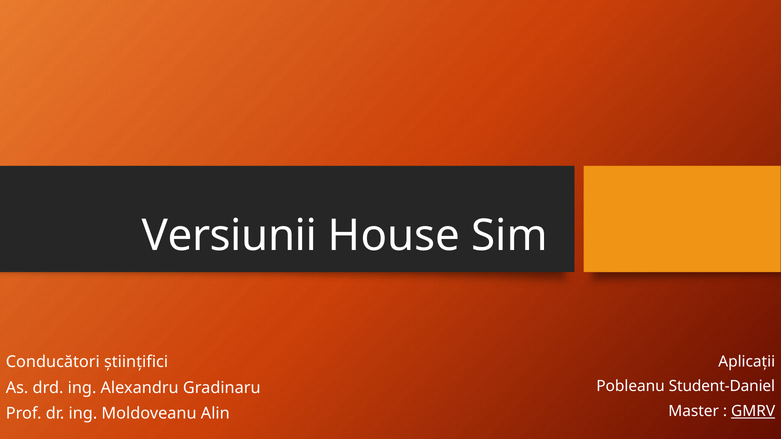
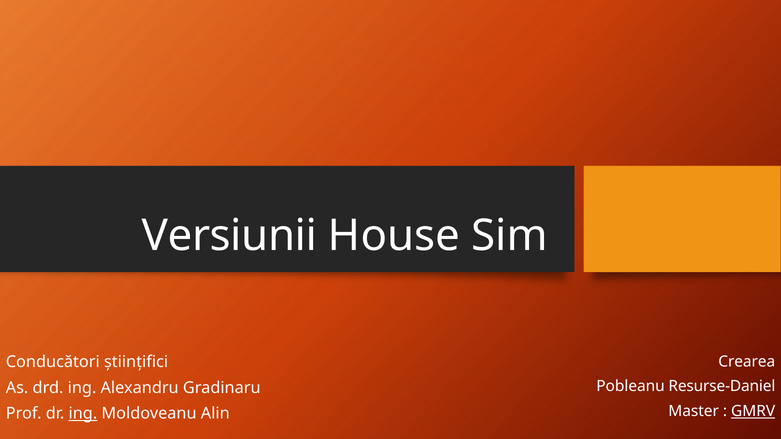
Aplicații: Aplicații -> Crearea
Student-Daniel: Student-Daniel -> Resurse-Daniel
ing at (83, 414) underline: none -> present
